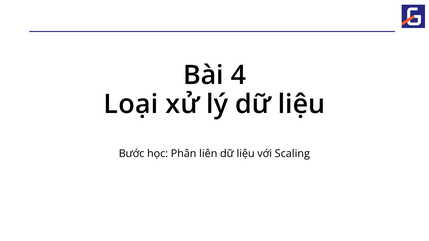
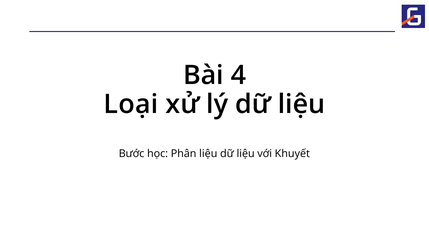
Phân liên: liên -> liệu
Scaling: Scaling -> Khuyết
